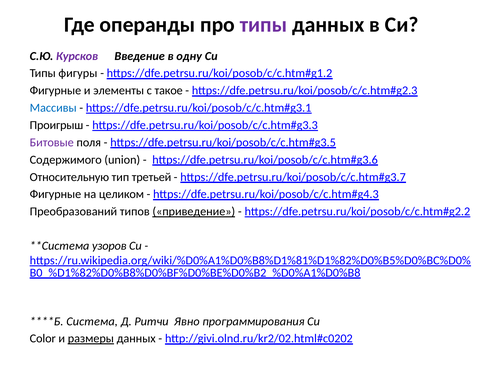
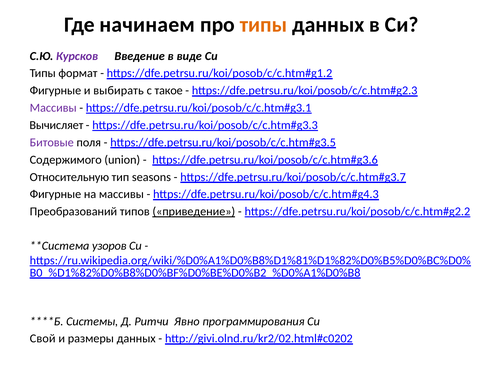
операнды: операнды -> начинаем
типы at (264, 25) colour: purple -> orange
одну: одну -> виде
фигуры: фигуры -> формат
элементы: элементы -> выбирать
Массивы at (53, 108) colour: blue -> purple
Проигрыш: Проигрыш -> Вычисляет
третьей: третьей -> seasons
на целиком: целиком -> массивы
Система: Система -> Системы
Color: Color -> Свой
размеры underline: present -> none
